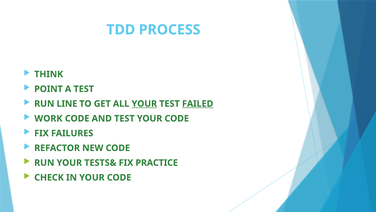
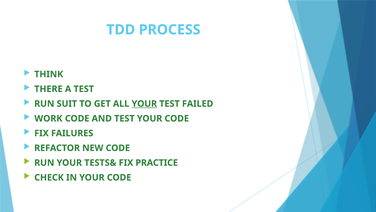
POINT: POINT -> THERE
LINE: LINE -> SUIT
FAILED underline: present -> none
